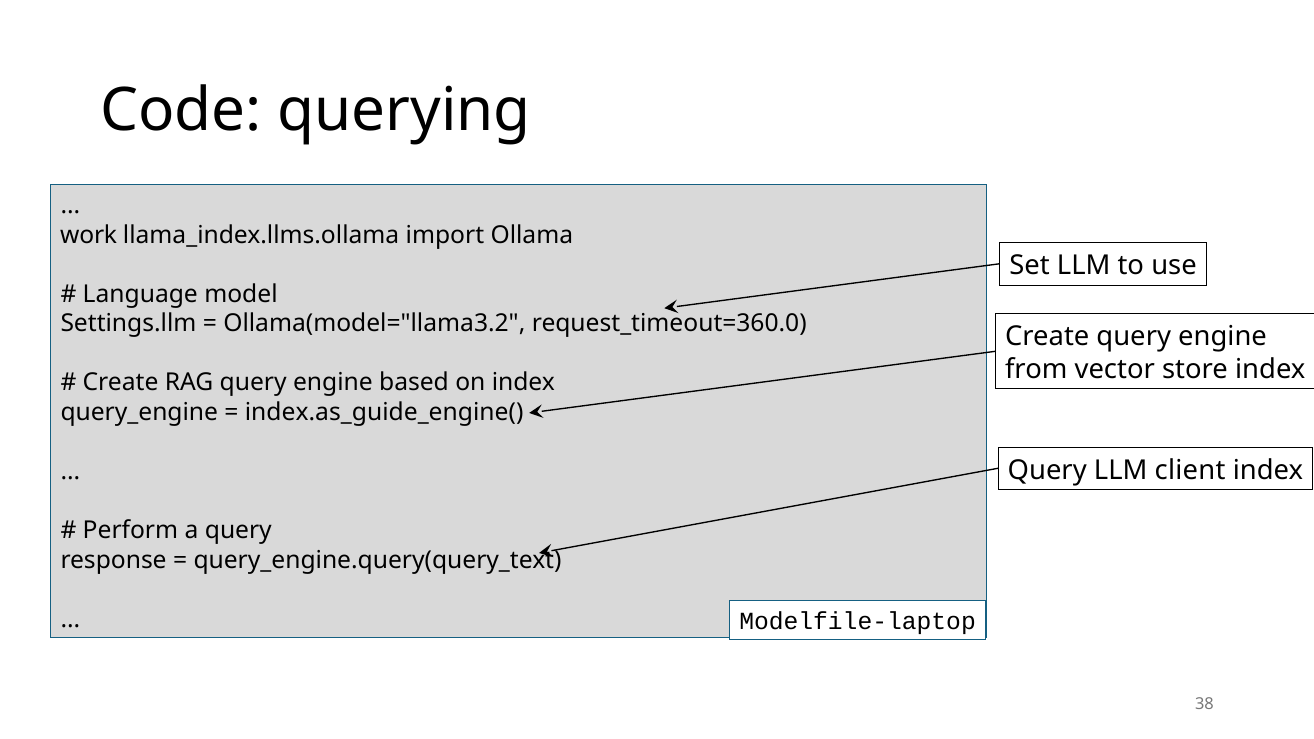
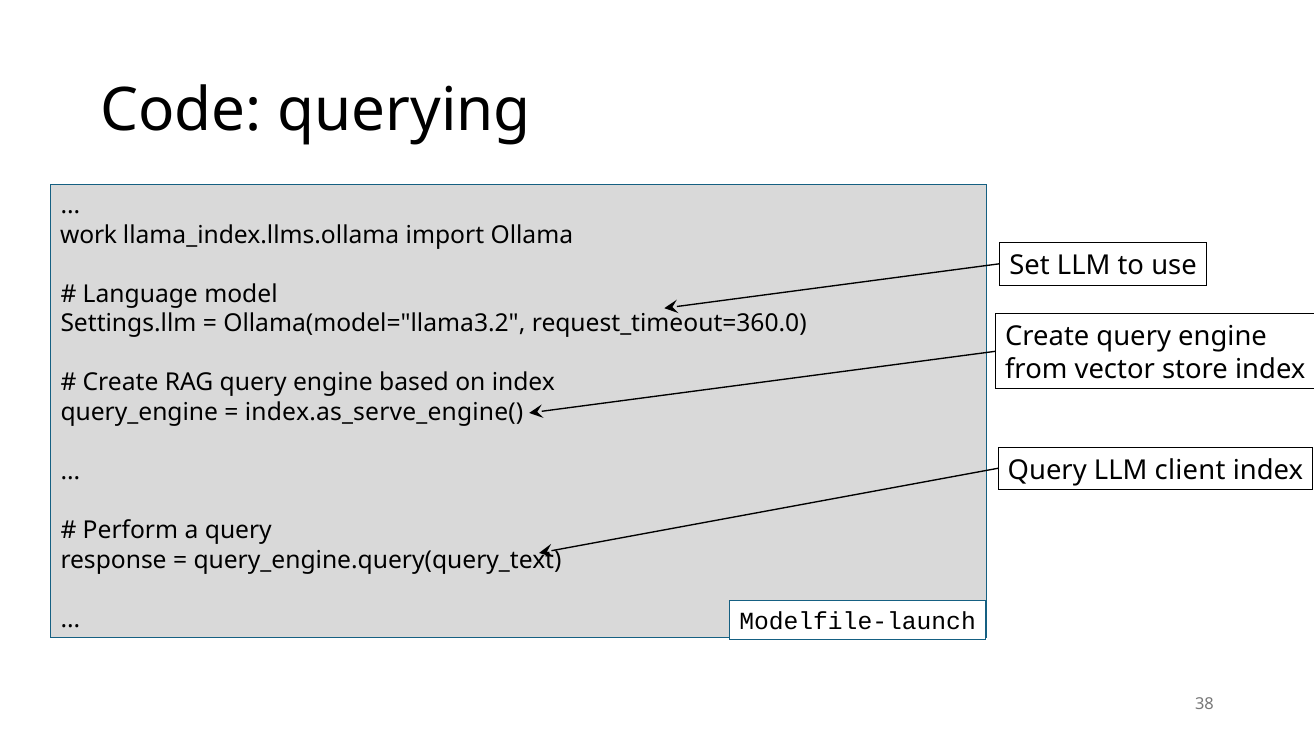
index.as_guide_engine(: index.as_guide_engine( -> index.as_serve_engine(
Modelfile-laptop: Modelfile-laptop -> Modelfile-launch
